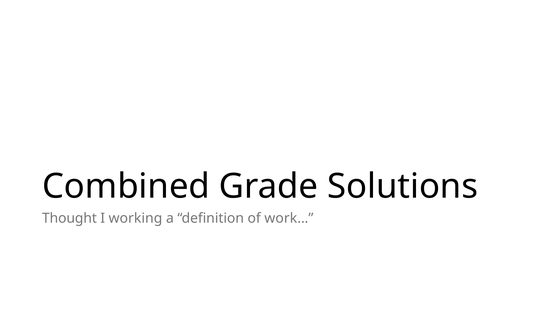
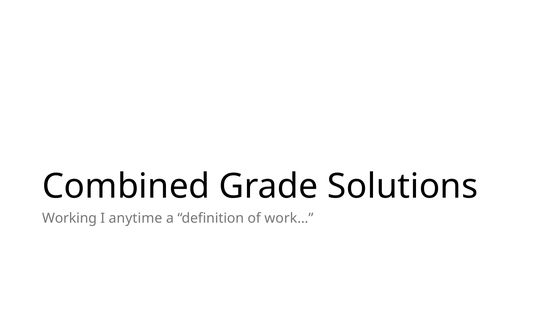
Thought: Thought -> Working
working: working -> anytime
